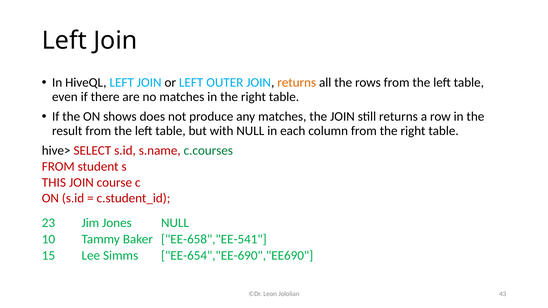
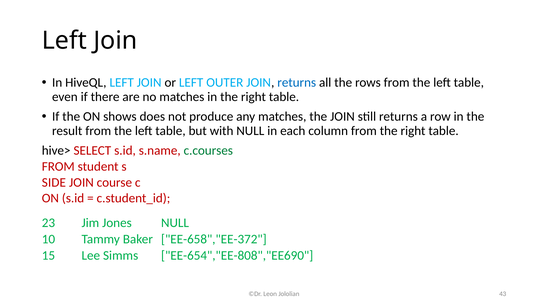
returns at (297, 83) colour: orange -> blue
THIS: THIS -> SIDE
EE-658","EE-541: EE-658","EE-541 -> EE-658","EE-372
EE-654","EE-690","EE690: EE-654","EE-690","EE690 -> EE-654","EE-808","EE690
